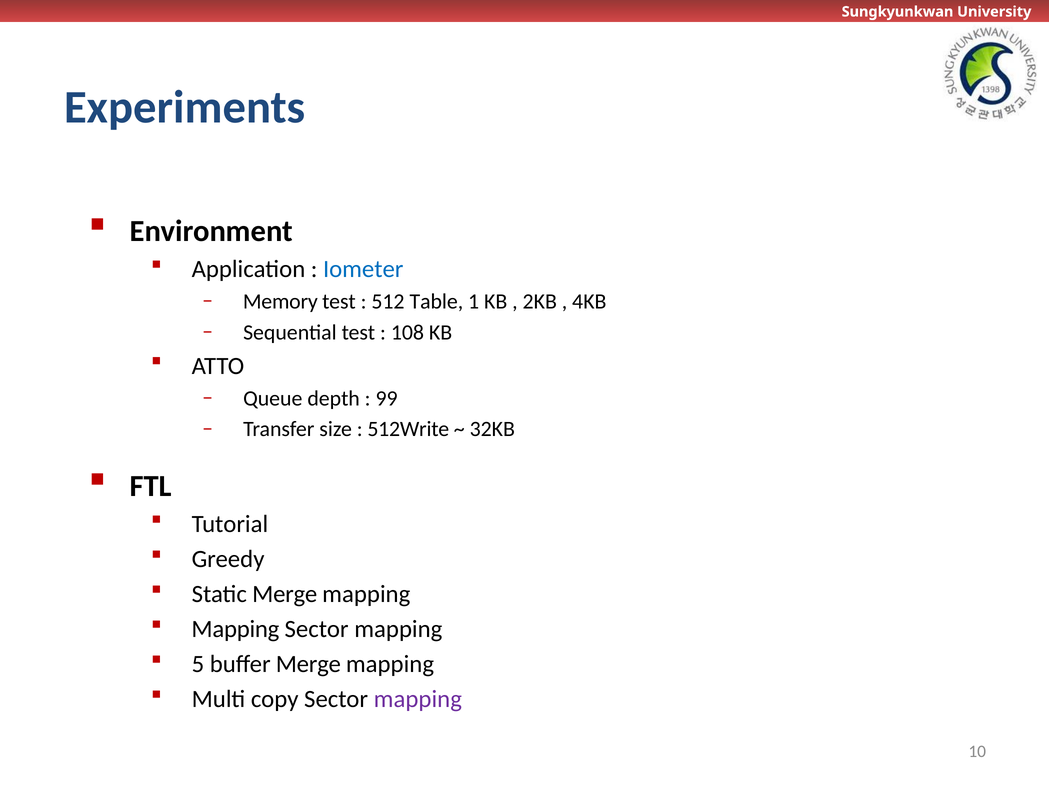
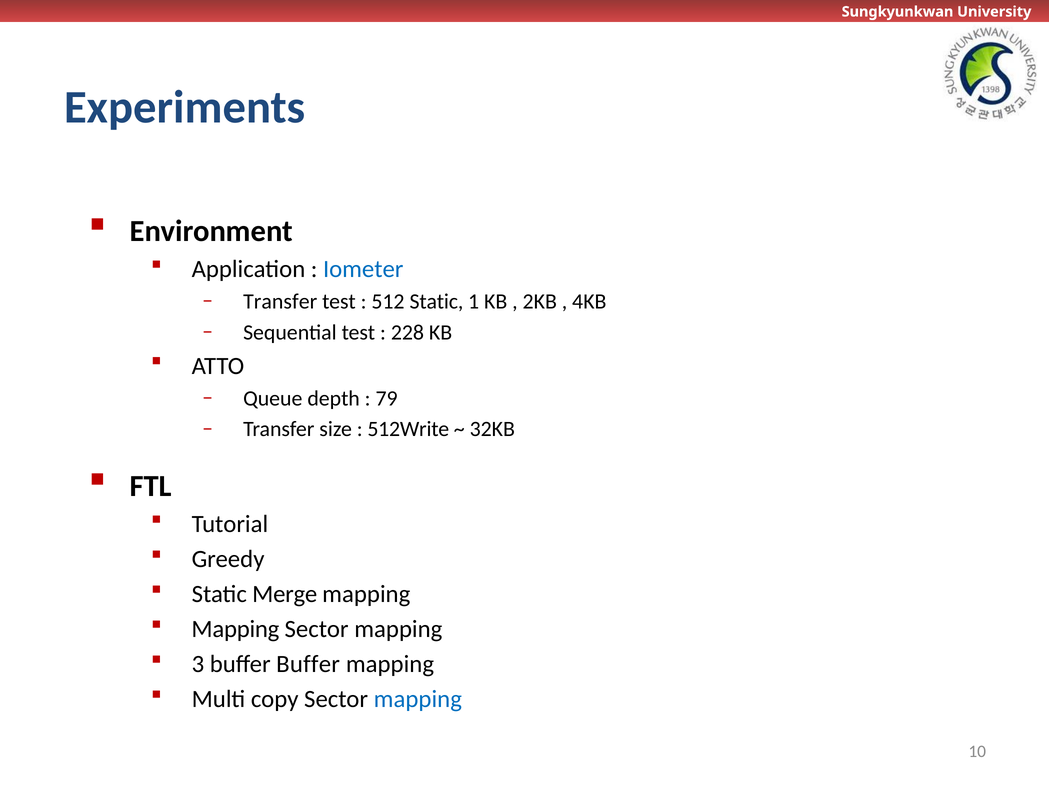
Memory at (280, 301): Memory -> Transfer
512 Table: Table -> Static
108: 108 -> 228
99: 99 -> 79
5: 5 -> 3
buffer Merge: Merge -> Buffer
mapping at (418, 699) colour: purple -> blue
